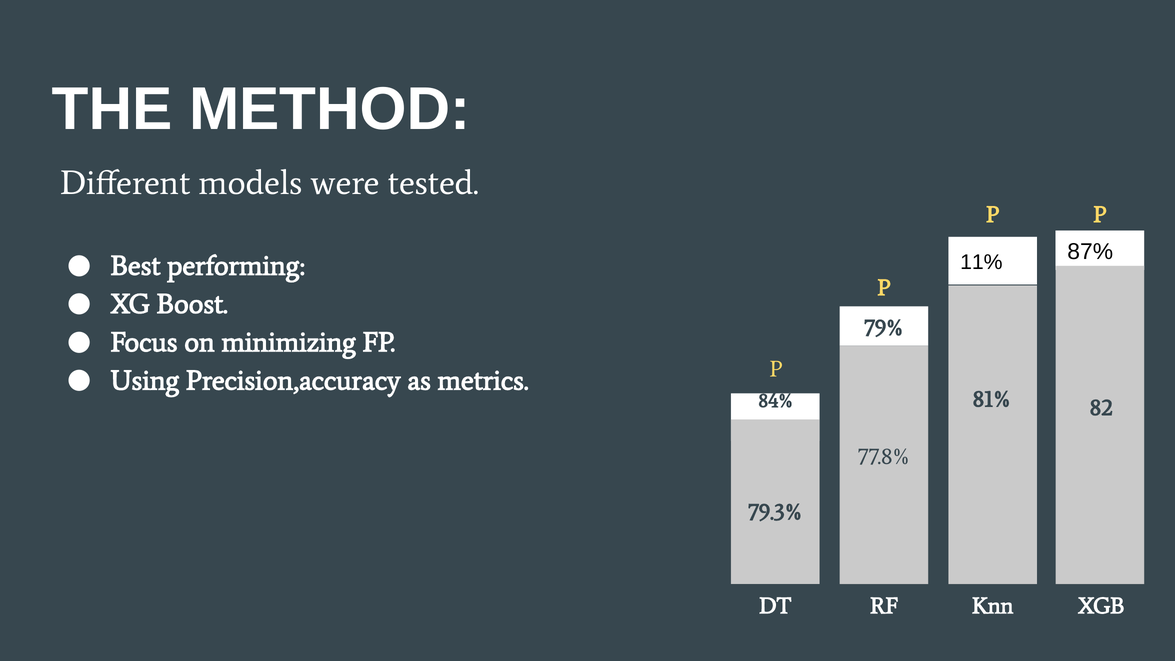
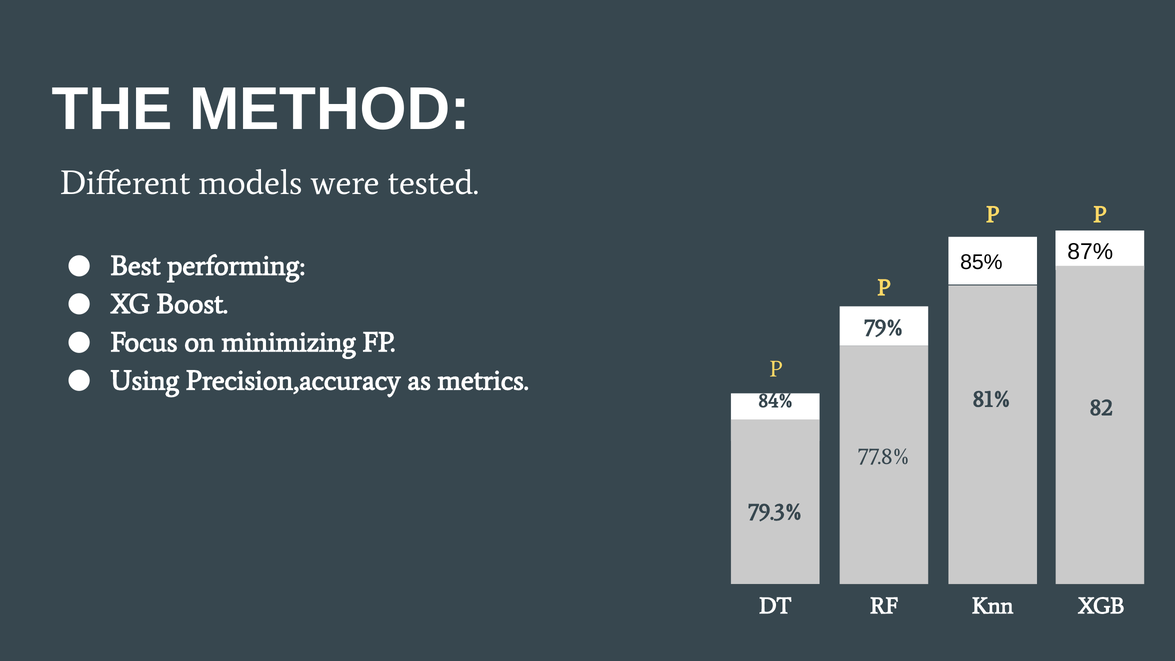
11%: 11% -> 85%
